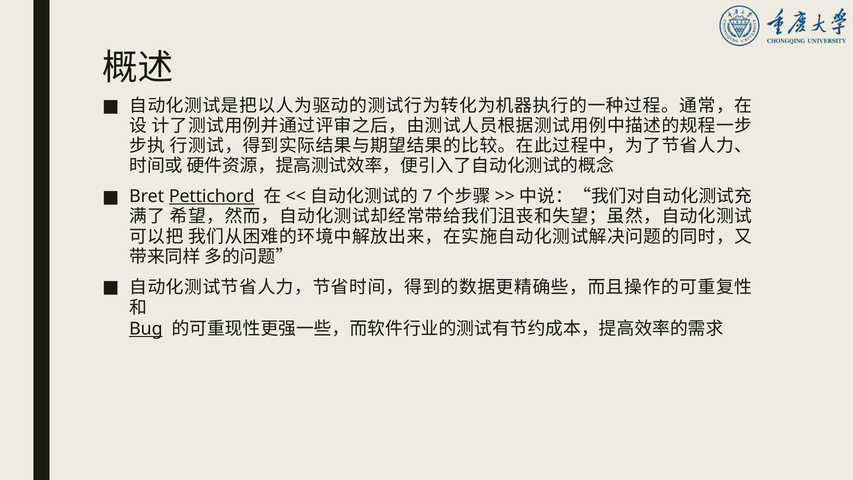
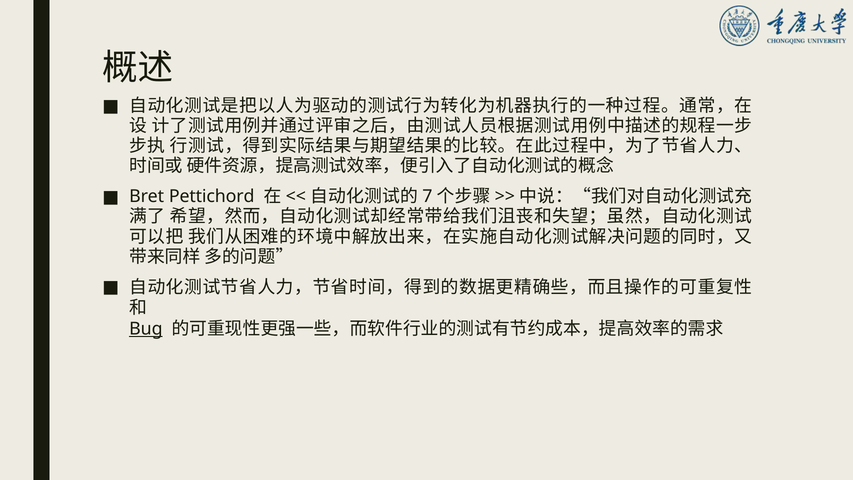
Pettichord underline: present -> none
